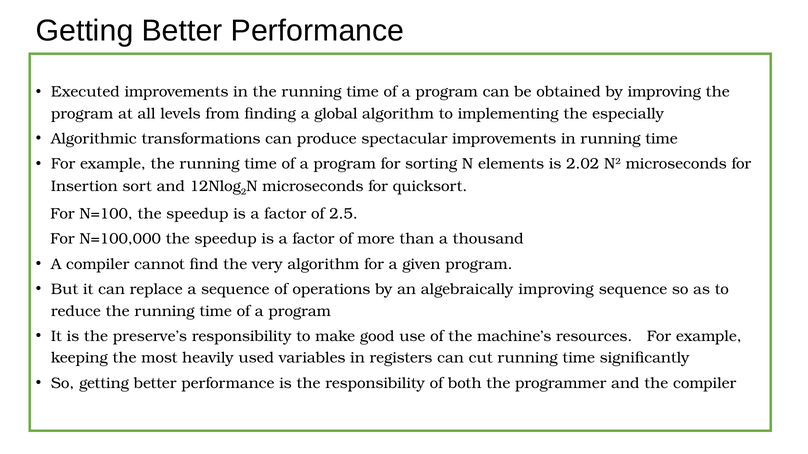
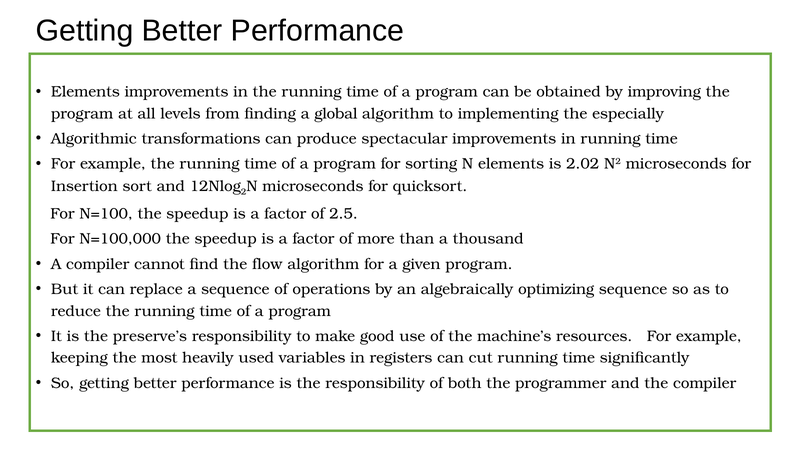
Executed at (85, 92): Executed -> Elements
very: very -> flow
algebraically improving: improving -> optimizing
